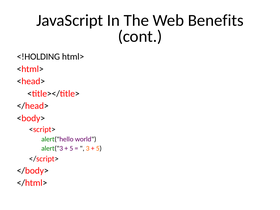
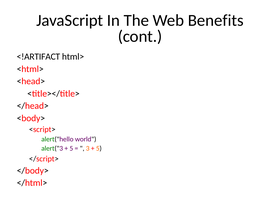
<!HOLDING: <!HOLDING -> <!ARTIFACT
